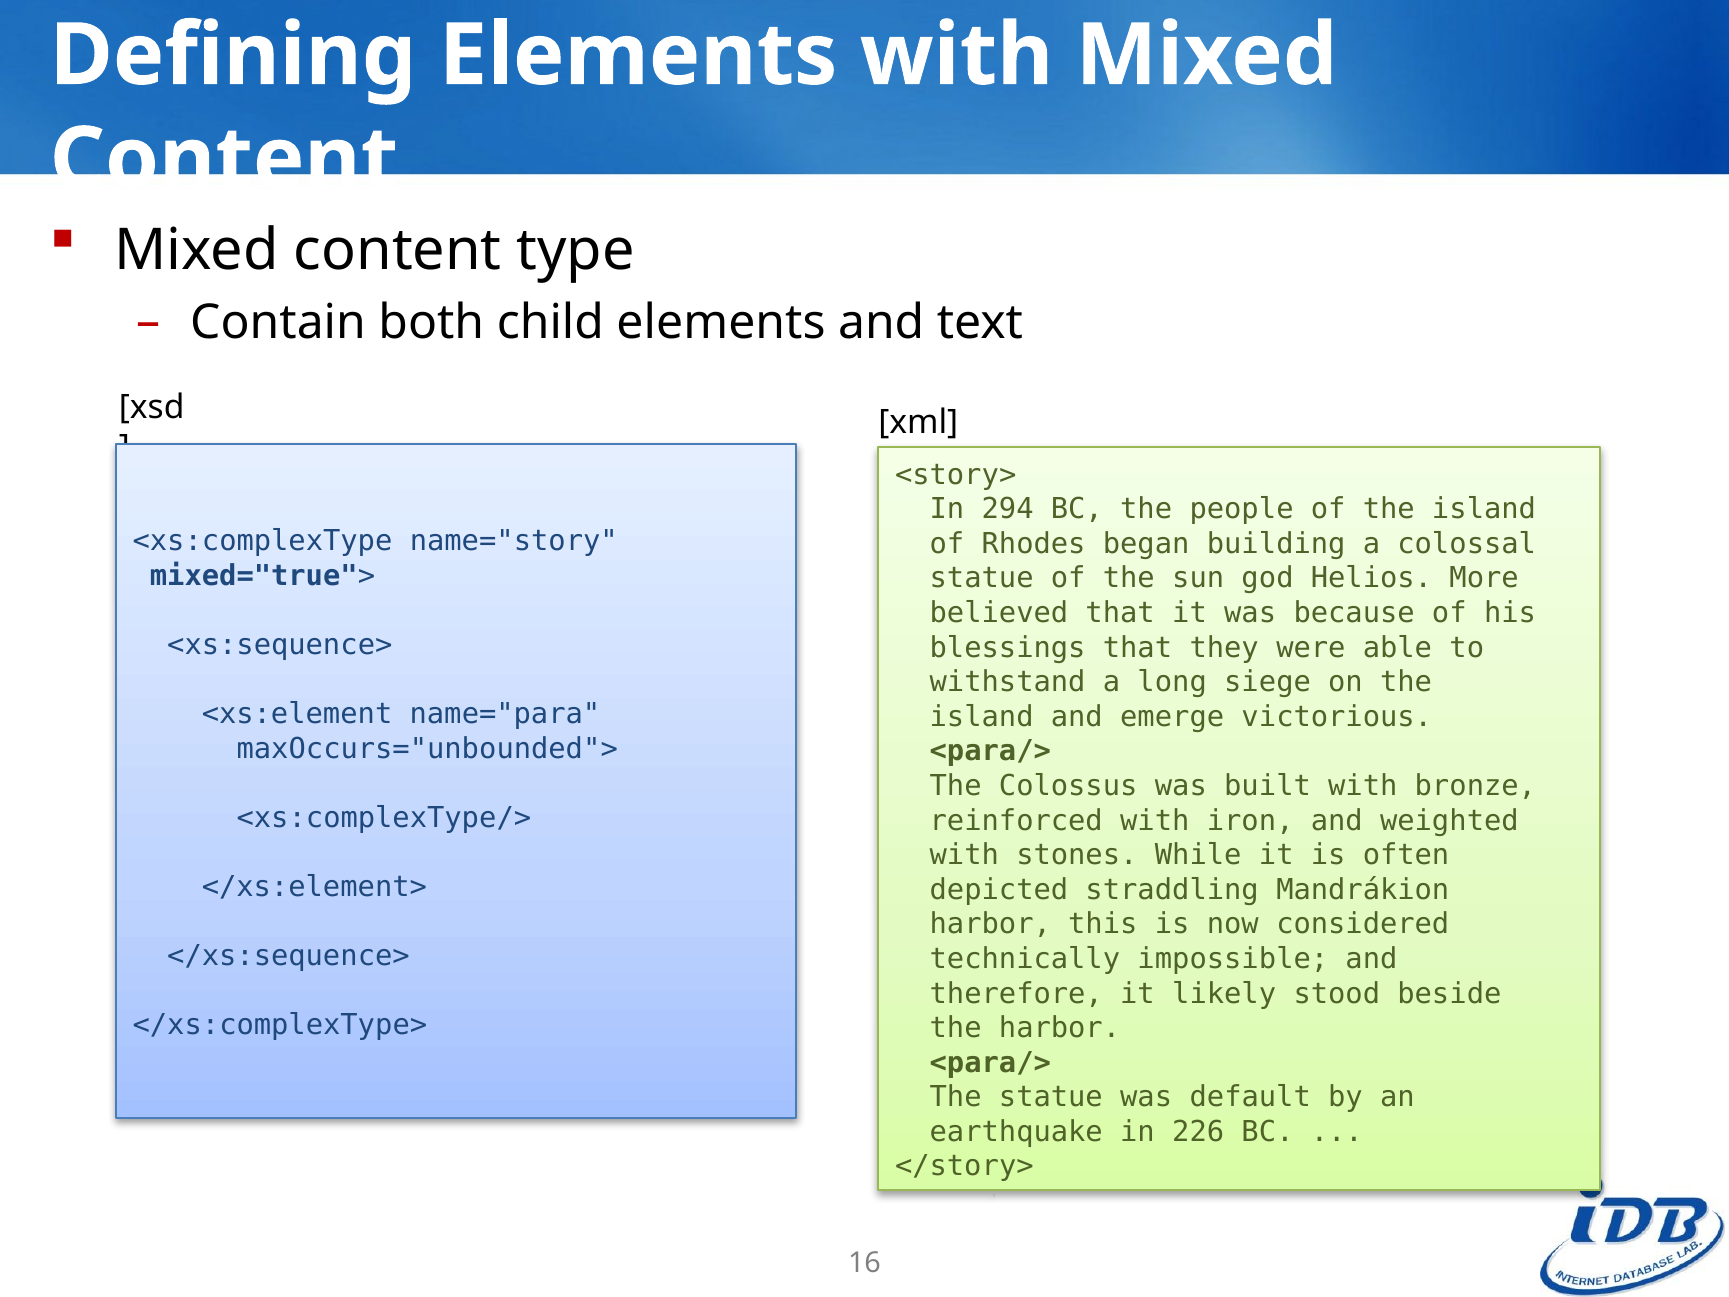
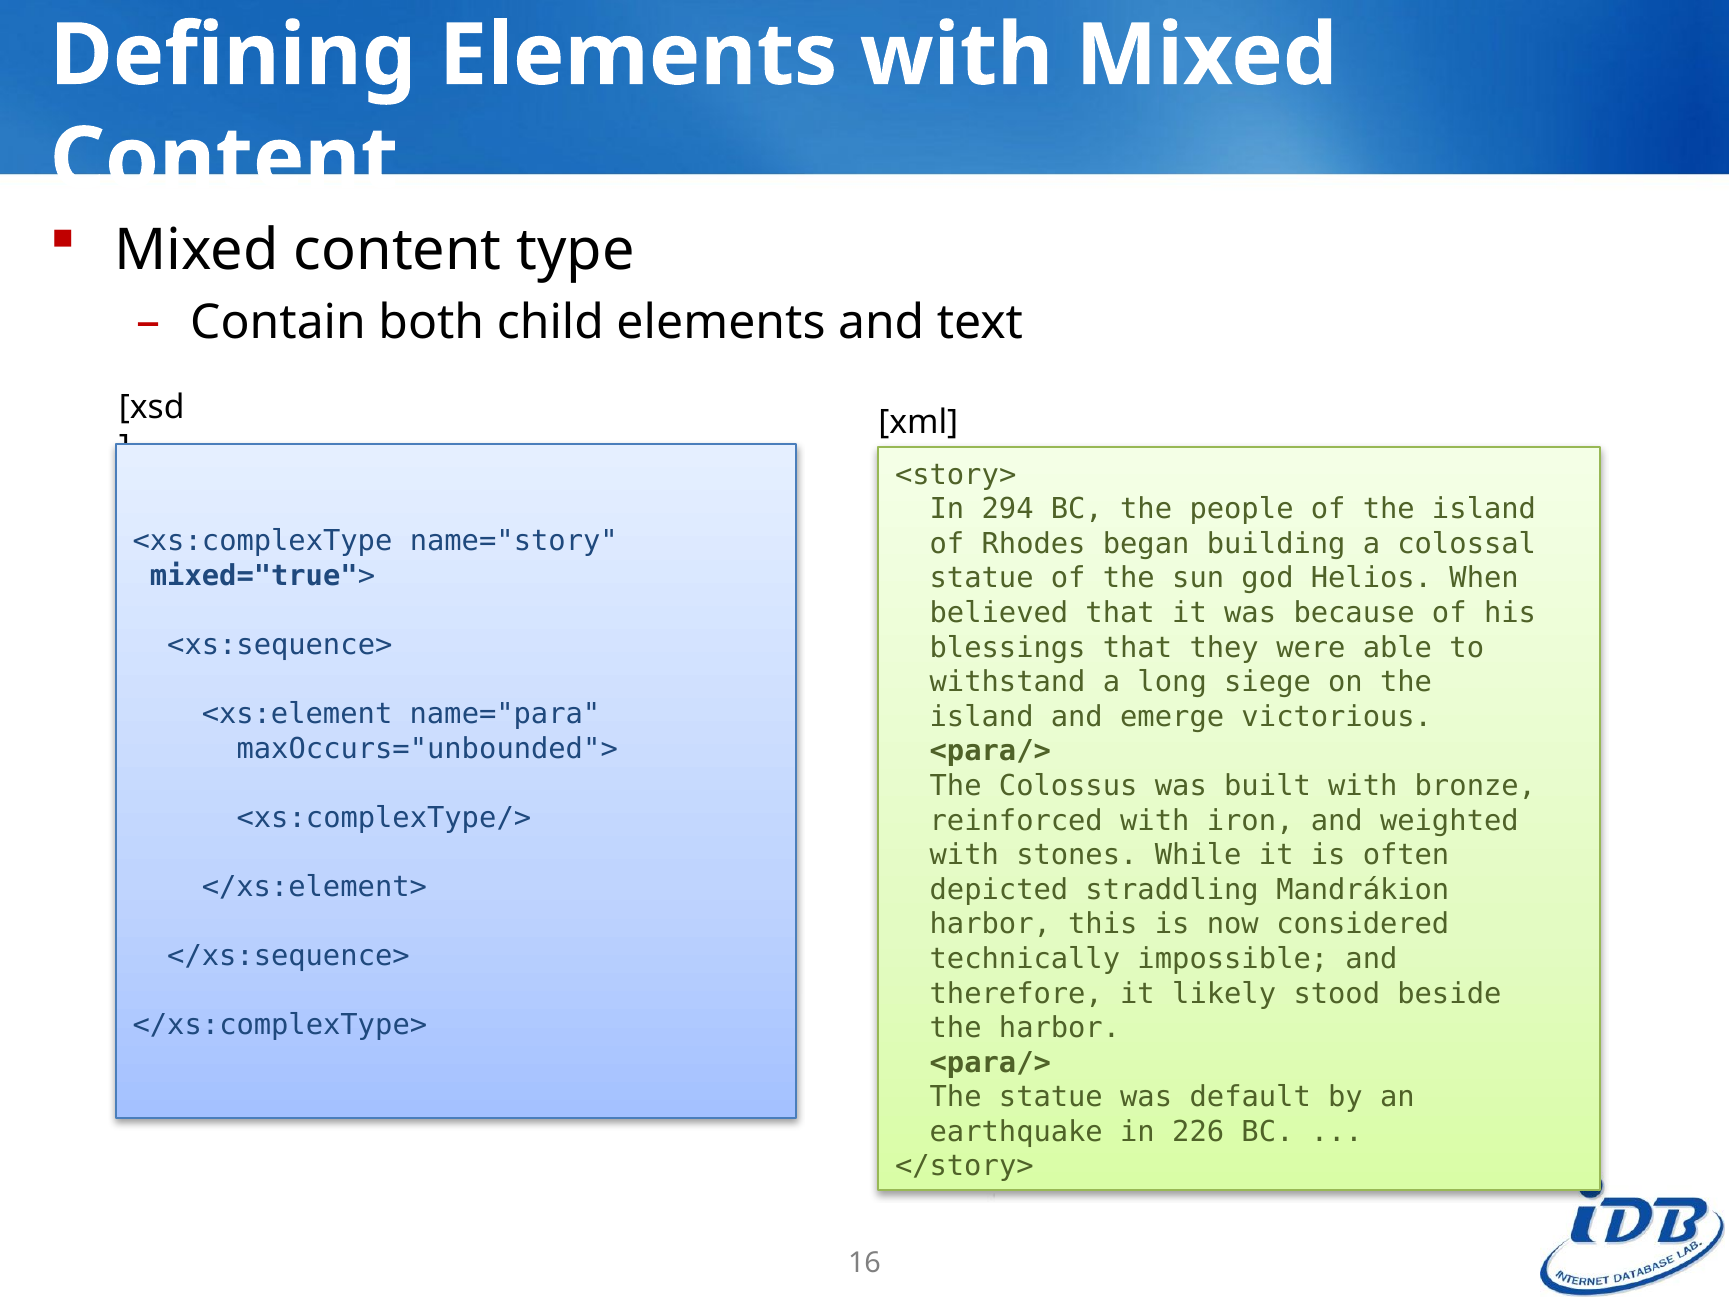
More: More -> When
